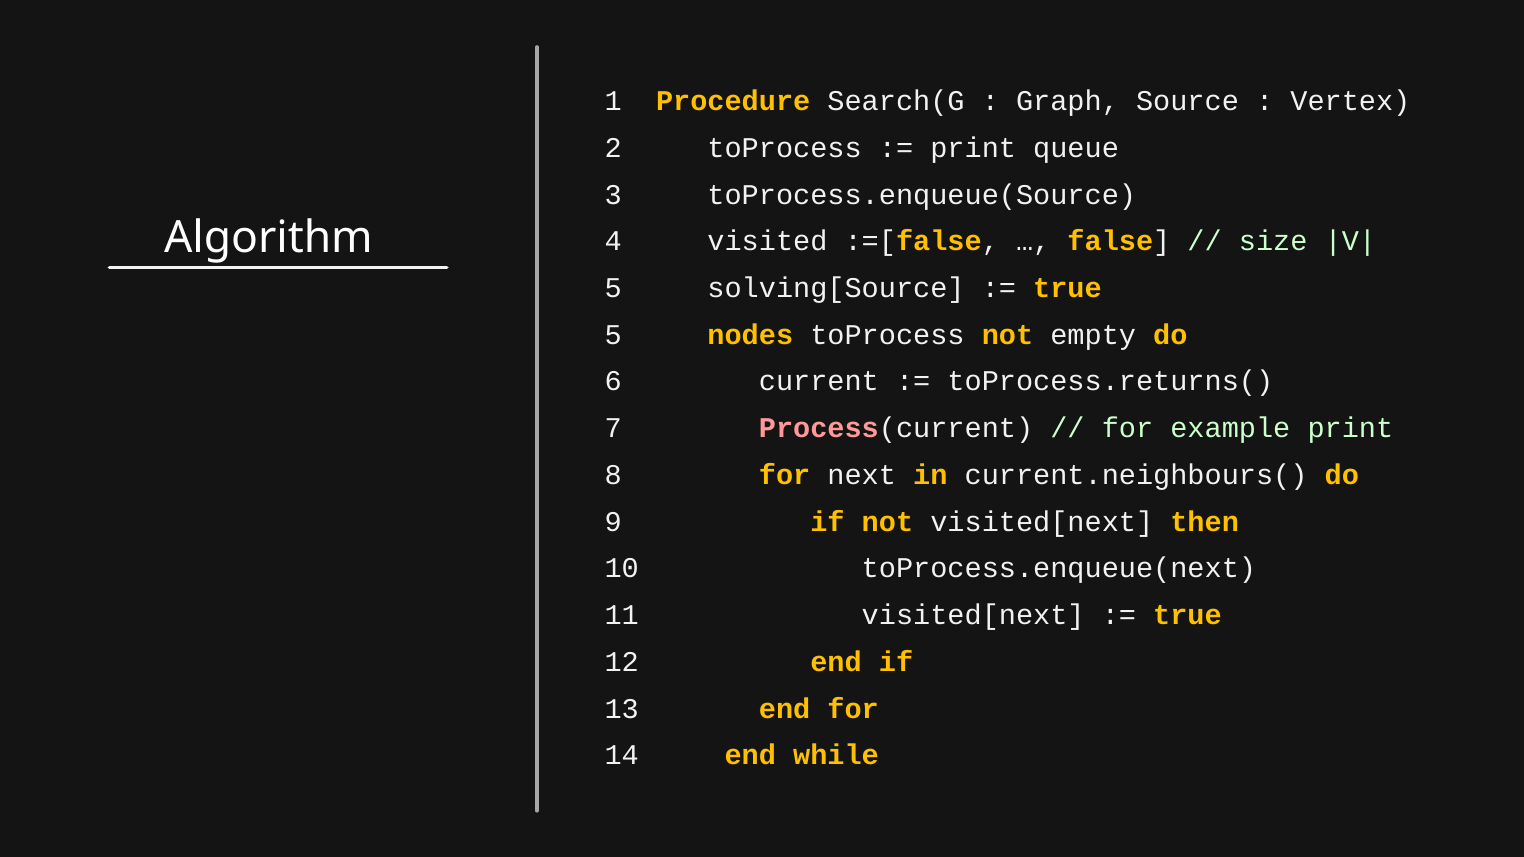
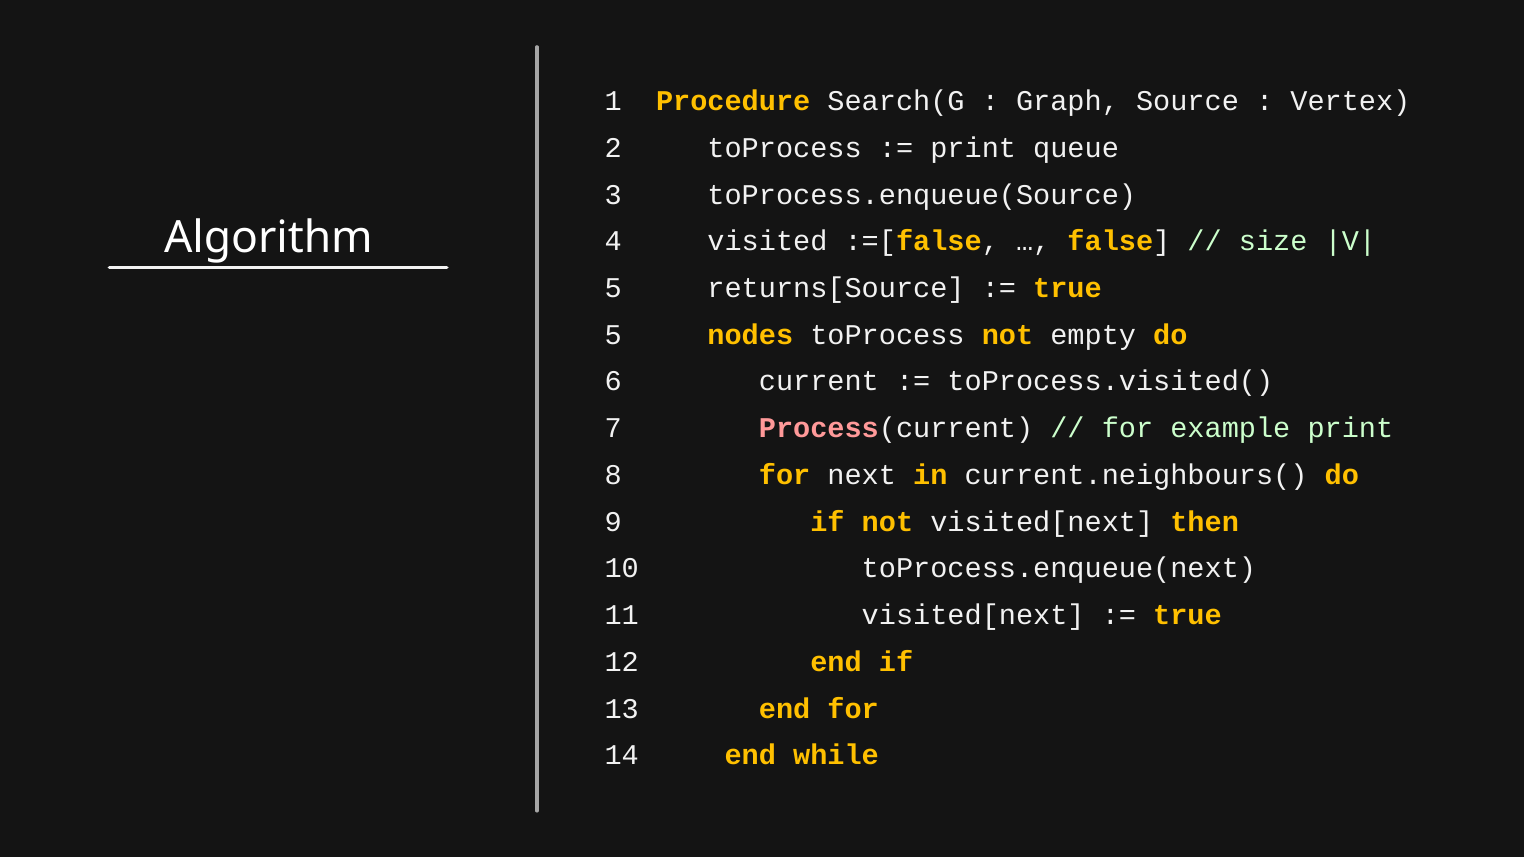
solving[Source: solving[Source -> returns[Source
toProcess.returns(: toProcess.returns( -> toProcess.visited(
